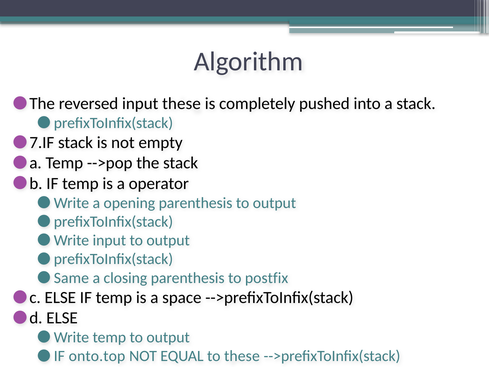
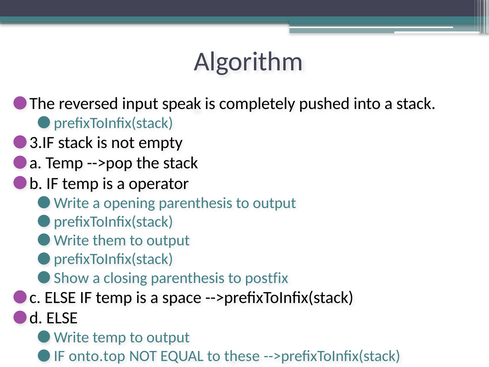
input these: these -> speak
7.IF: 7.IF -> 3.IF
Write input: input -> them
Same: Same -> Show
